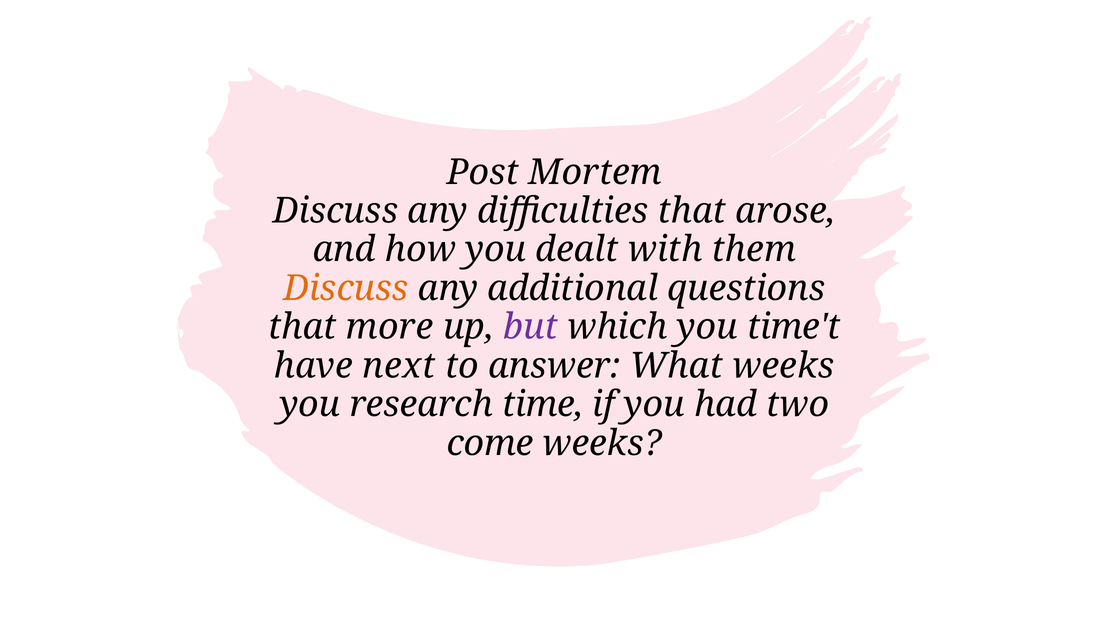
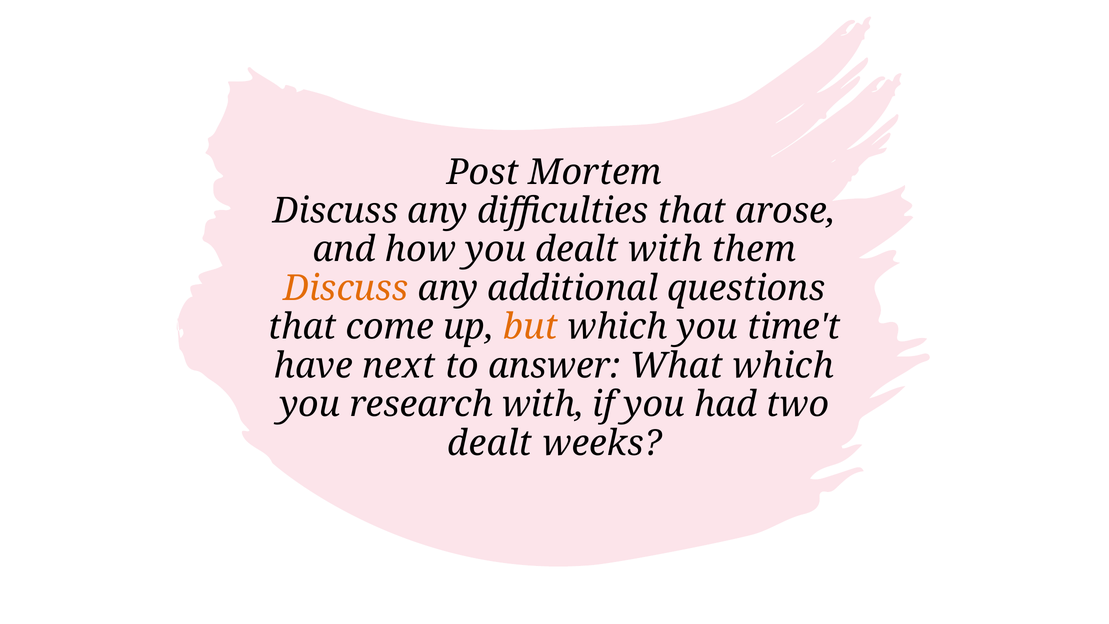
more: more -> come
but colour: purple -> orange
What weeks: weeks -> which
research time: time -> with
come at (490, 443): come -> dealt
